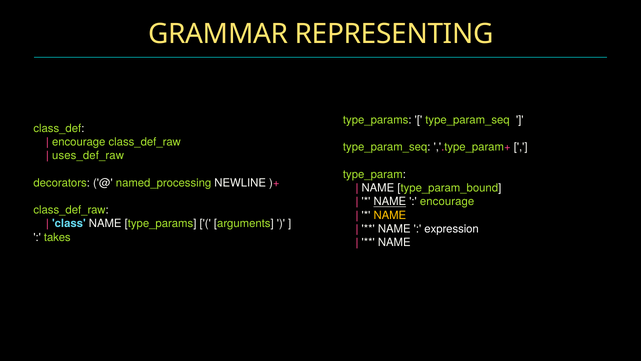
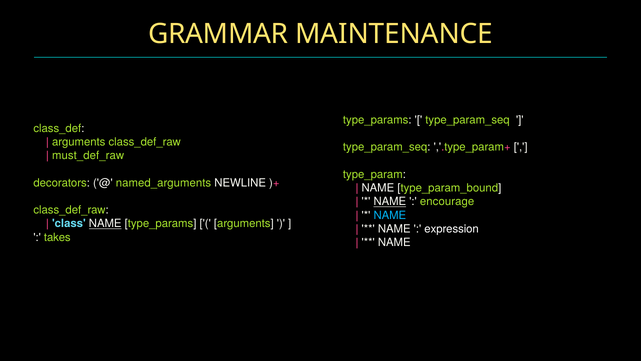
REPRESENTING: REPRESENTING -> MAINTENANCE
encourage at (79, 142): encourage -> arguments
uses_def_raw: uses_def_raw -> must_def_raw
named_processing: named_processing -> named_arguments
NAME at (390, 215) colour: yellow -> light blue
NAME at (105, 223) underline: none -> present
